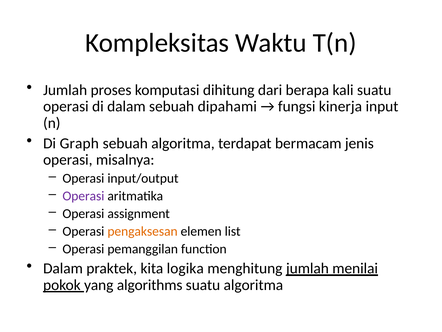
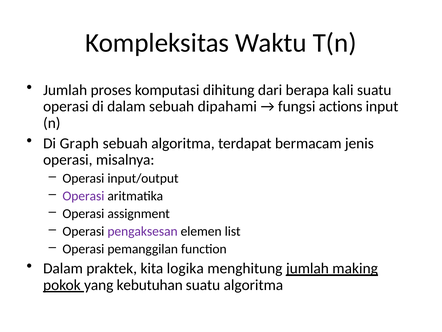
kinerja: kinerja -> actions
pengaksesan colour: orange -> purple
menilai: menilai -> making
algorithms: algorithms -> kebutuhan
